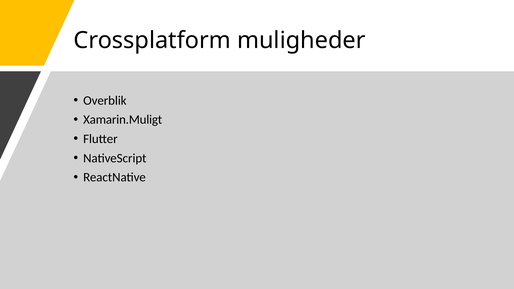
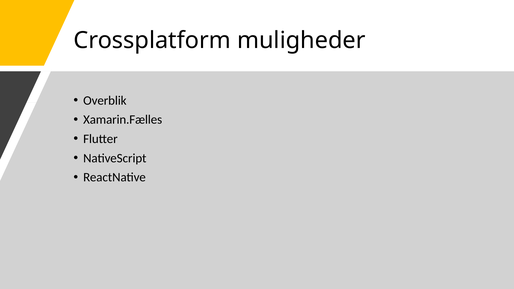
Xamarin.Muligt: Xamarin.Muligt -> Xamarin.Fælles
